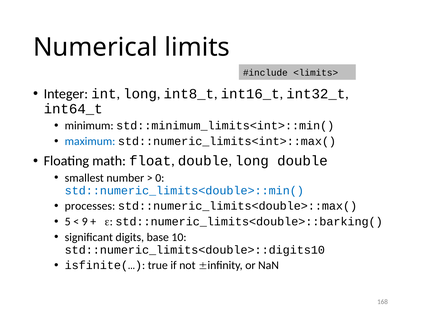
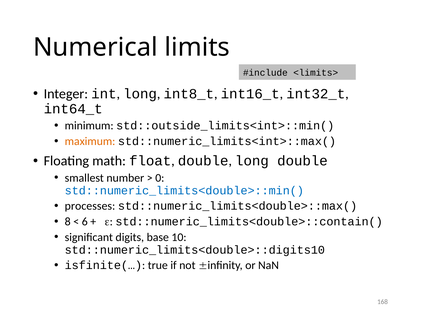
std::minimum_limits<int>::min(: std::minimum_limits<int>::min( -> std::outside_limits<int>::min(
maximum colour: blue -> orange
5: 5 -> 8
9: 9 -> 6
std::numeric_limits<double>::barking(: std::numeric_limits<double>::barking( -> std::numeric_limits<double>::contain(
